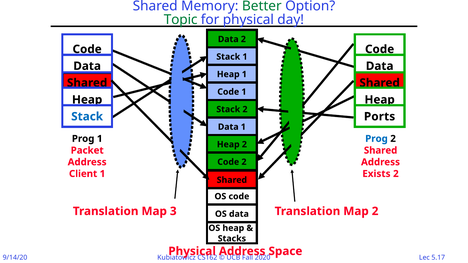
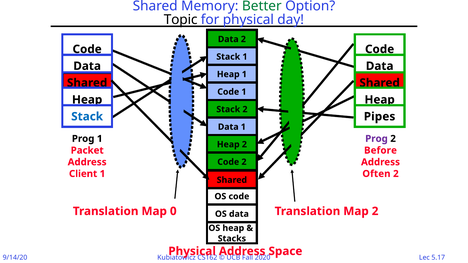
Topic colour: green -> black
Ports: Ports -> Pipes
Prog at (377, 139) colour: blue -> purple
Shared at (381, 151): Shared -> Before
Exists: Exists -> Often
3: 3 -> 0
